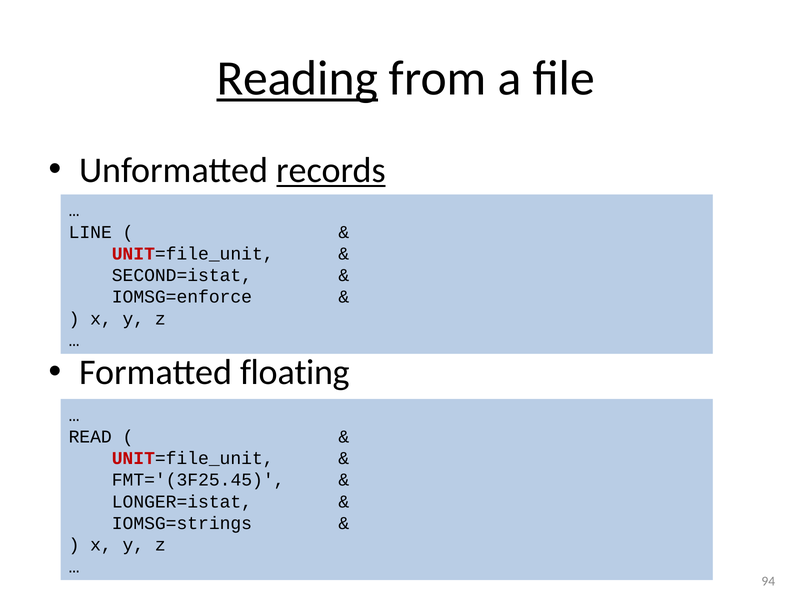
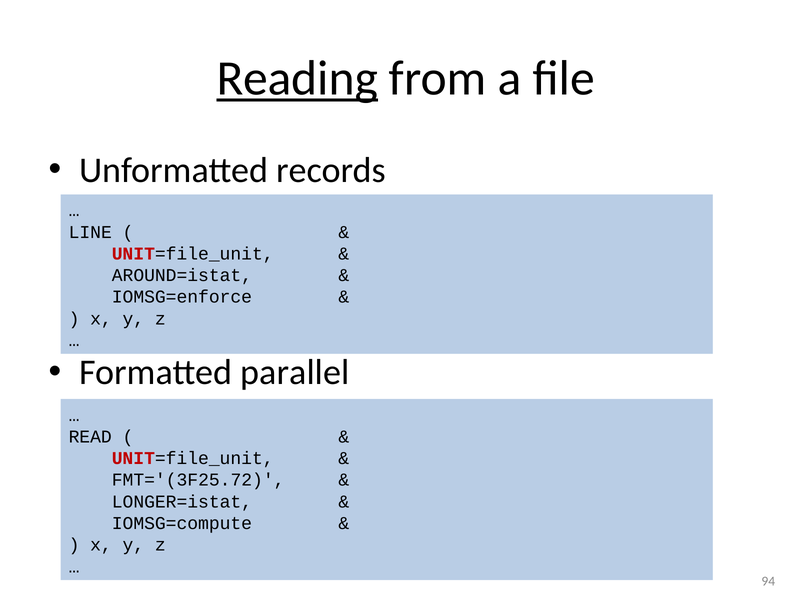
records underline: present -> none
SECOND=istat: SECOND=istat -> AROUND=istat
floating: floating -> parallel
FMT='(3F25.45: FMT='(3F25.45 -> FMT='(3F25.72
IOMSG=strings: IOMSG=strings -> IOMSG=compute
